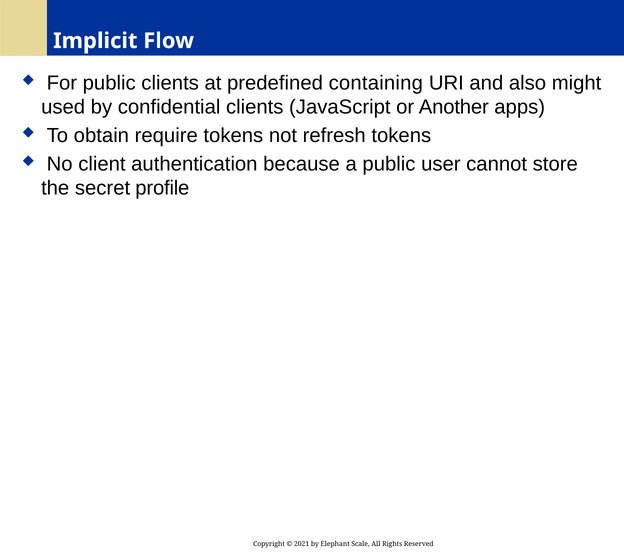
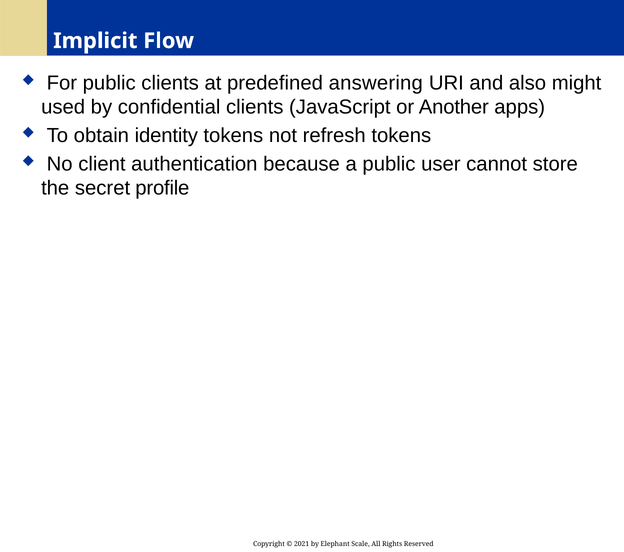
containing: containing -> answering
require: require -> identity
